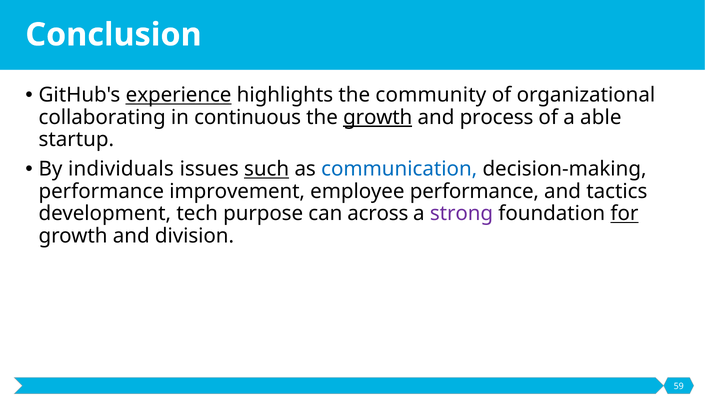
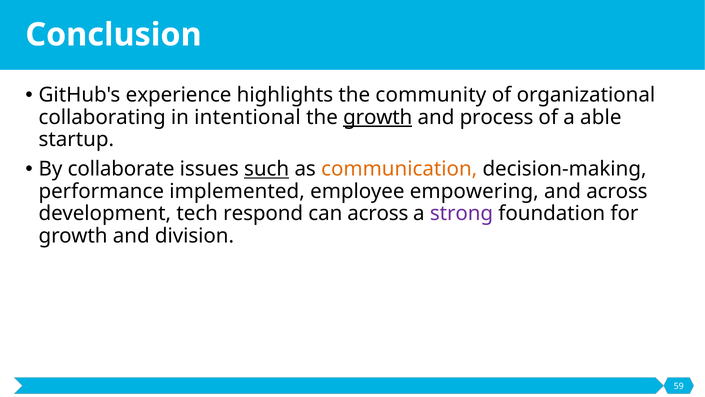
experience underline: present -> none
continuous: continuous -> intentional
individuals: individuals -> collaborate
communication colour: blue -> orange
improvement: improvement -> implemented
employee performance: performance -> empowering
and tactics: tactics -> across
purpose: purpose -> respond
for underline: present -> none
